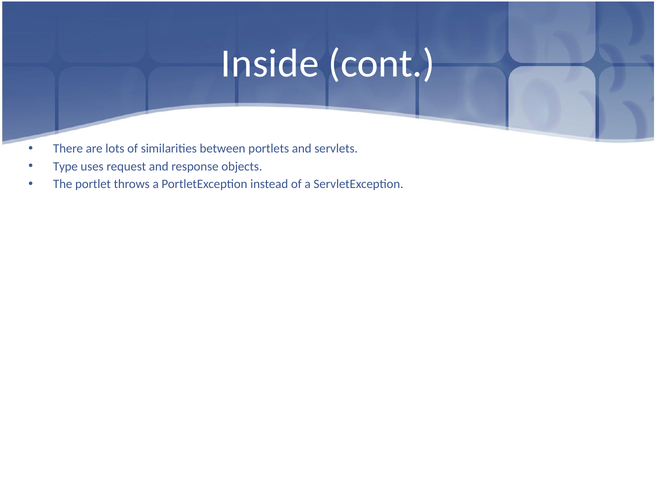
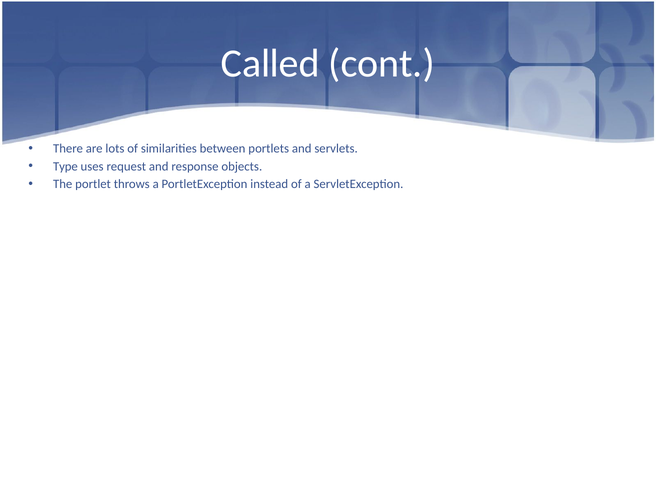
Inside: Inside -> Called
